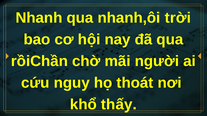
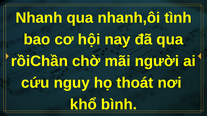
trời: trời -> tình
thấy: thấy -> bình
